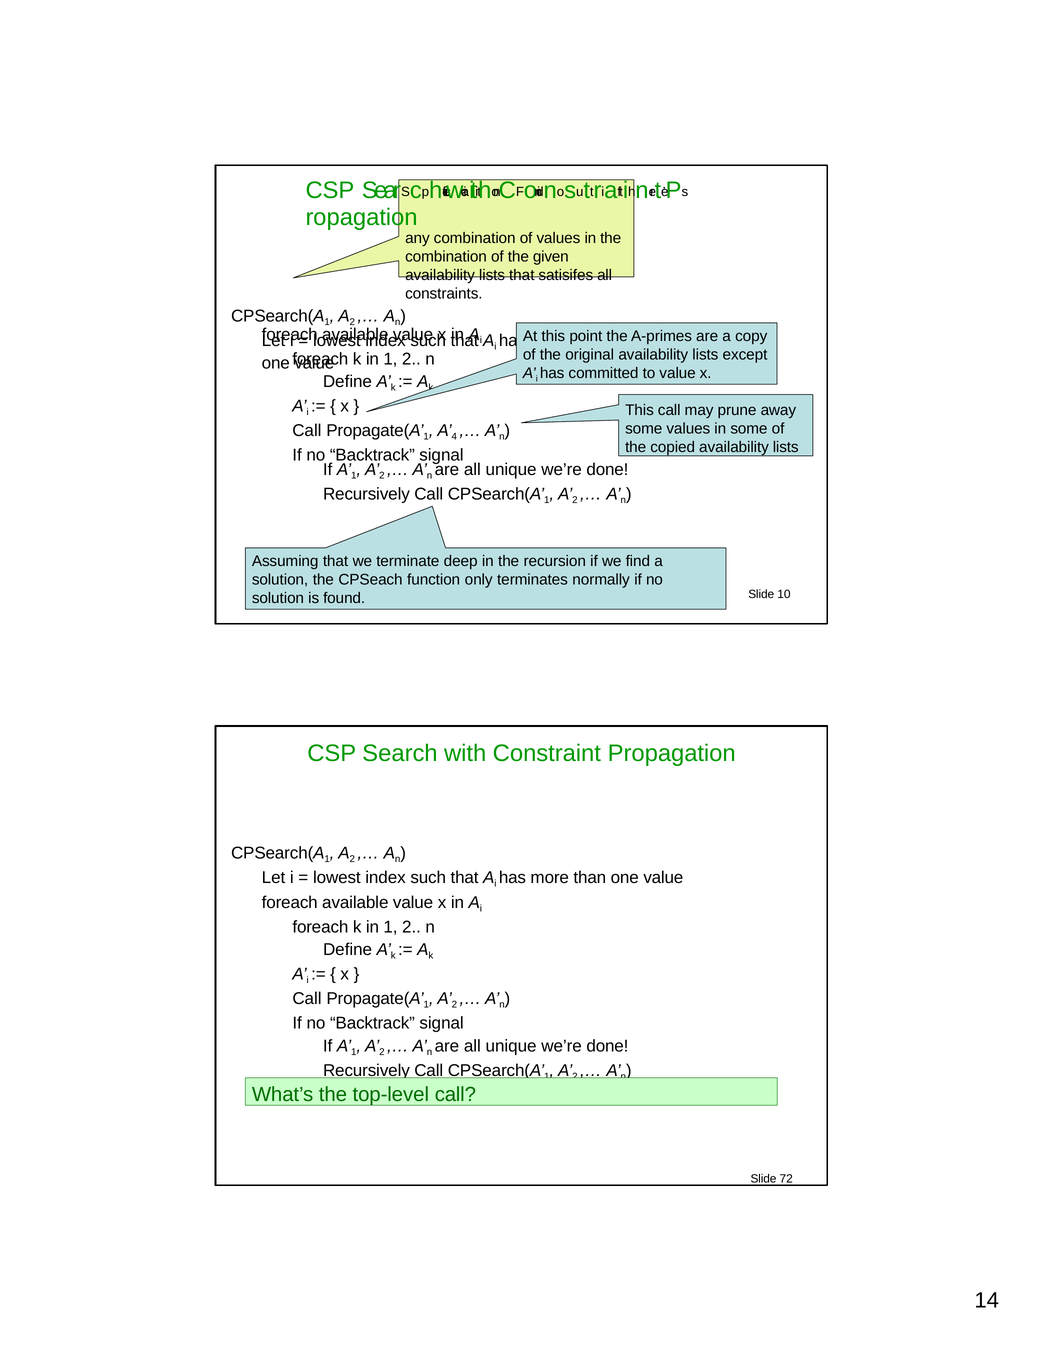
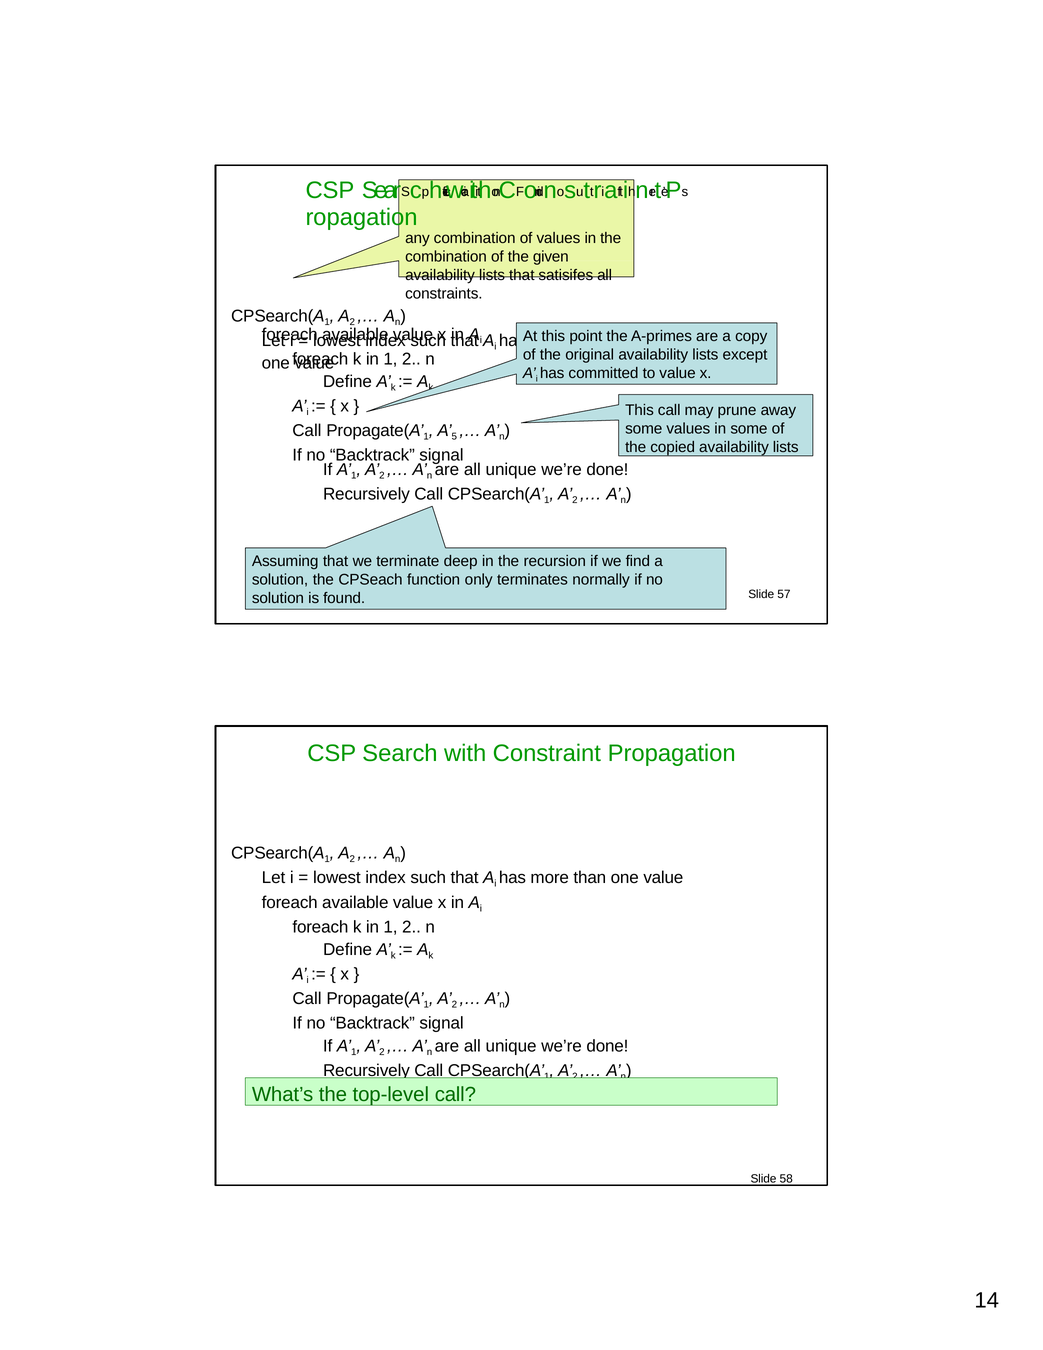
4: 4 -> 5
10: 10 -> 57
72: 72 -> 58
